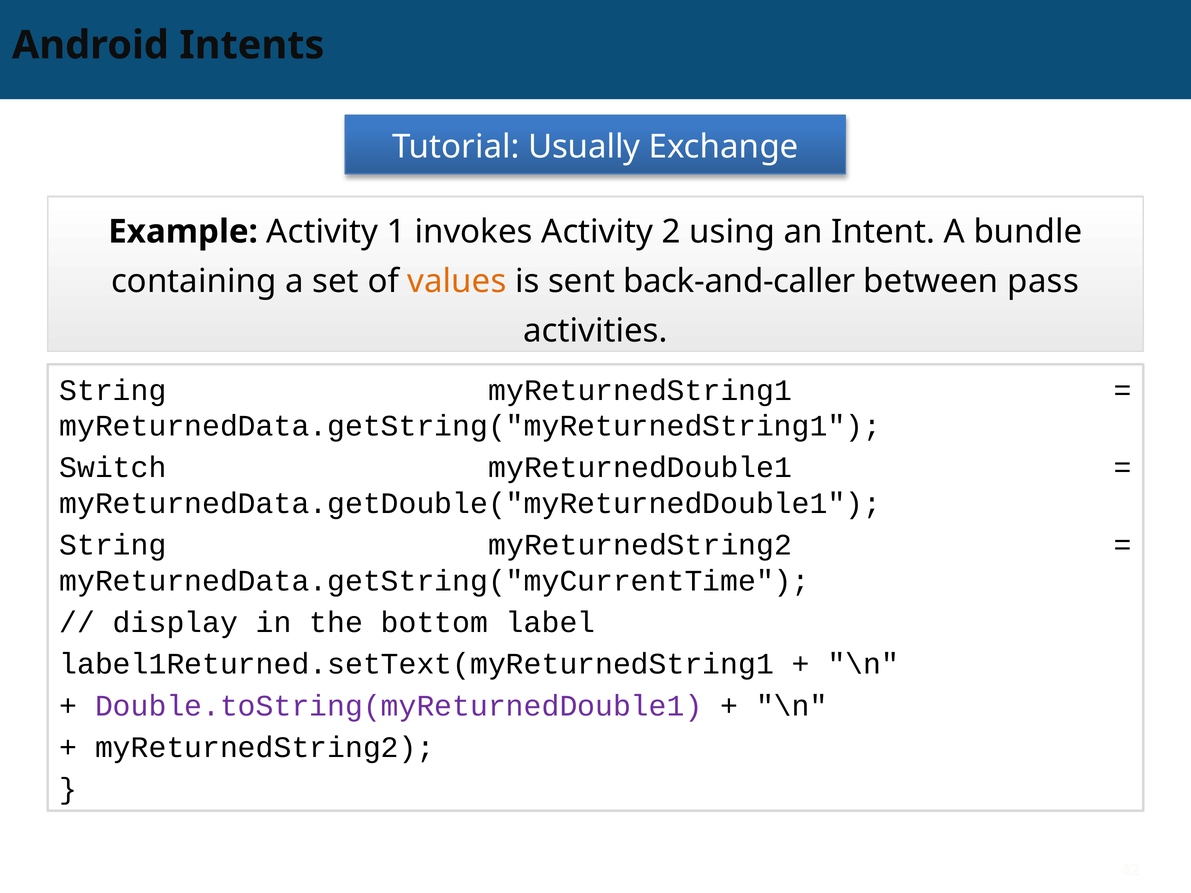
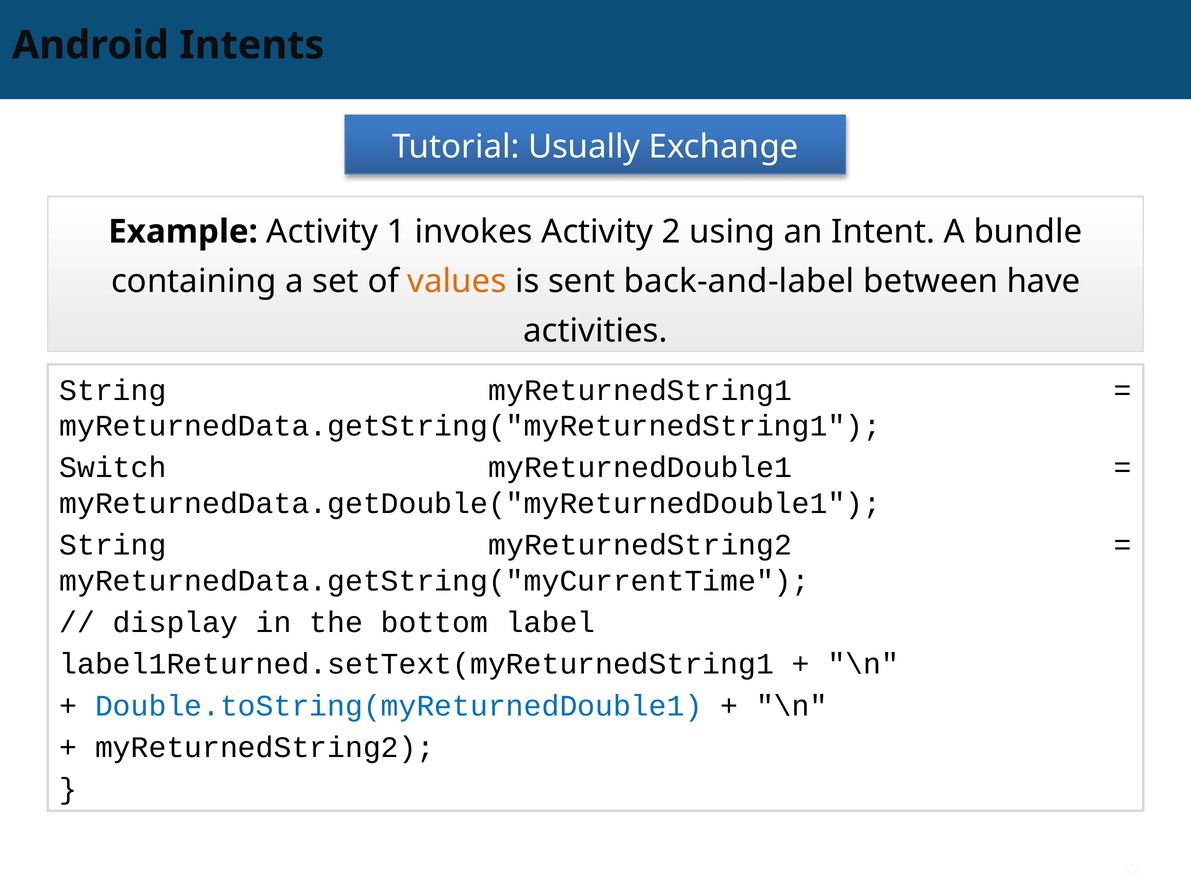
back-and-caller: back-and-caller -> back-and-label
pass: pass -> have
Double.toString(myReturnedDouble1 colour: purple -> blue
